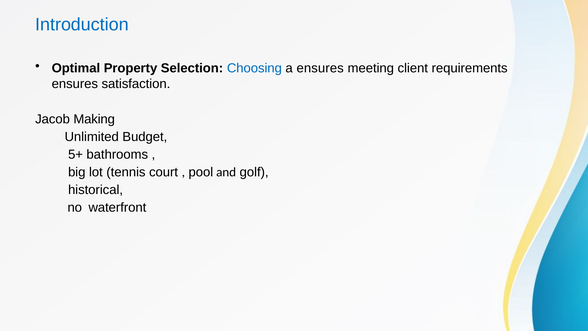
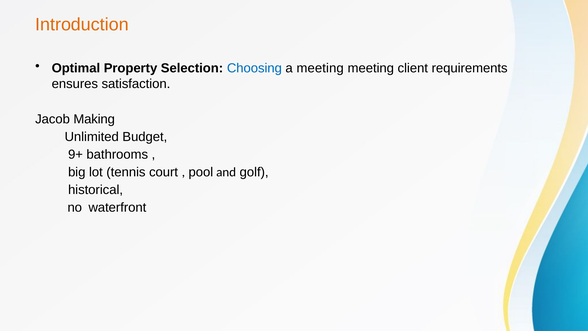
Introduction colour: blue -> orange
a ensures: ensures -> meeting
5+: 5+ -> 9+
